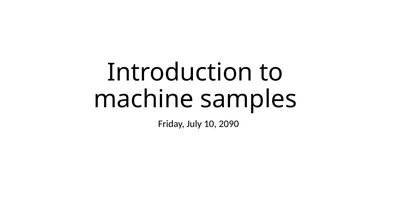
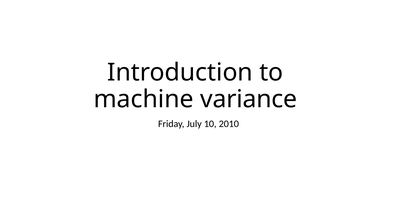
samples: samples -> variance
2090: 2090 -> 2010
